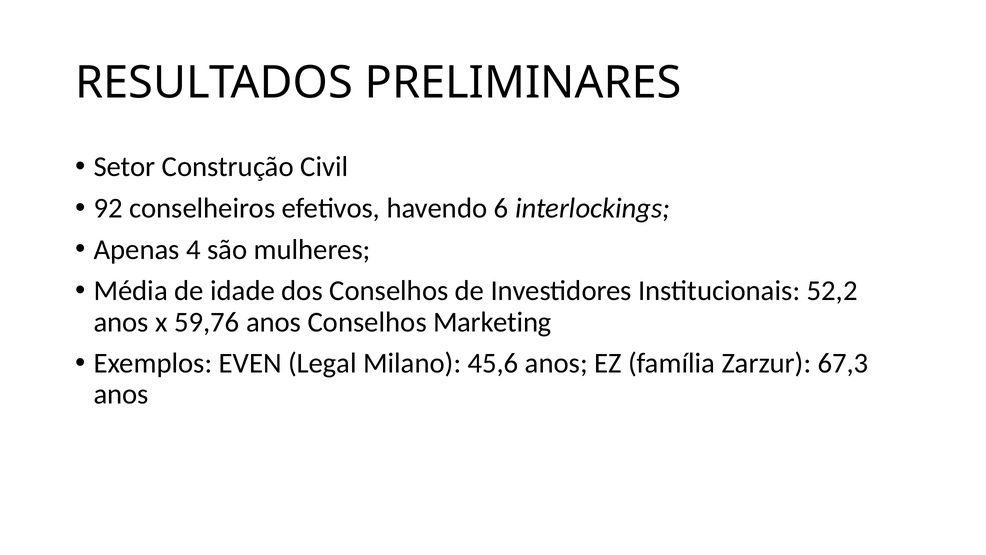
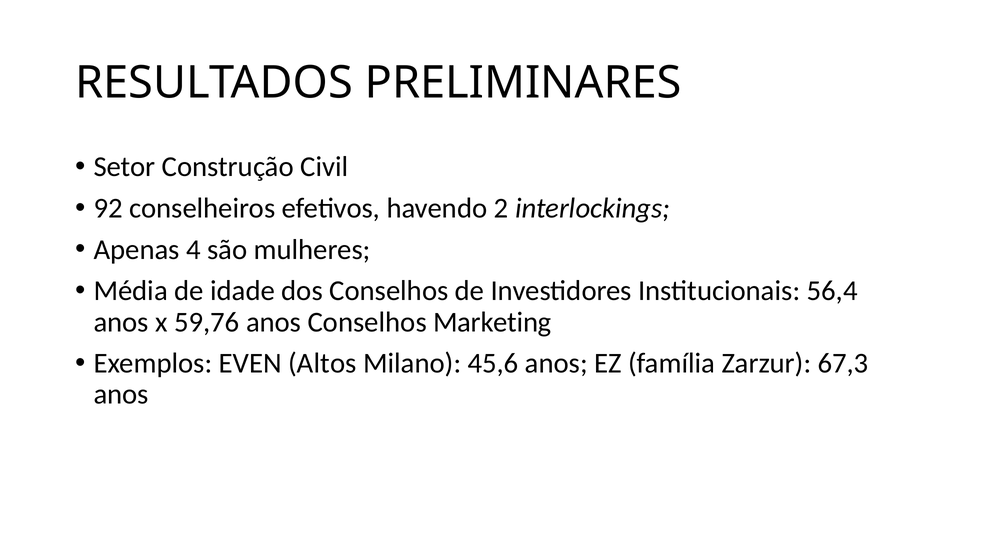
6: 6 -> 2
52,2: 52,2 -> 56,4
Legal: Legal -> Altos
